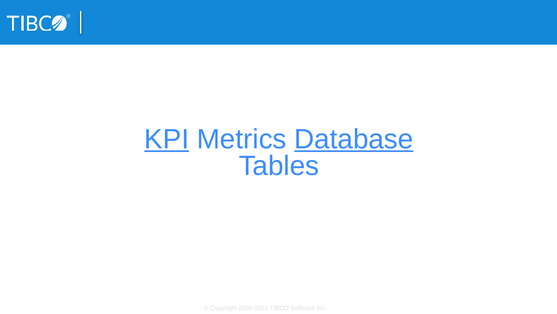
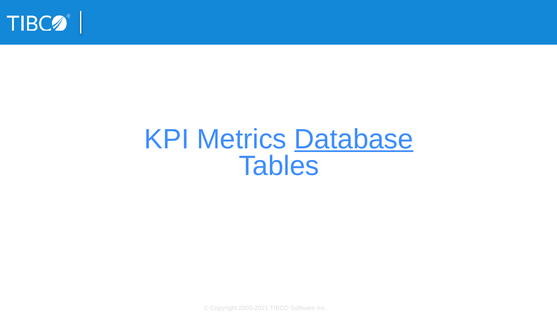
KPI underline: present -> none
